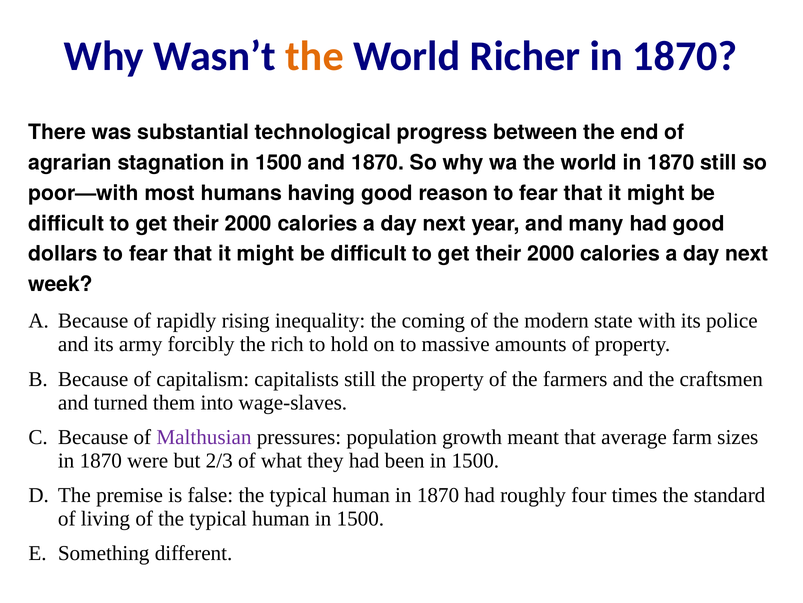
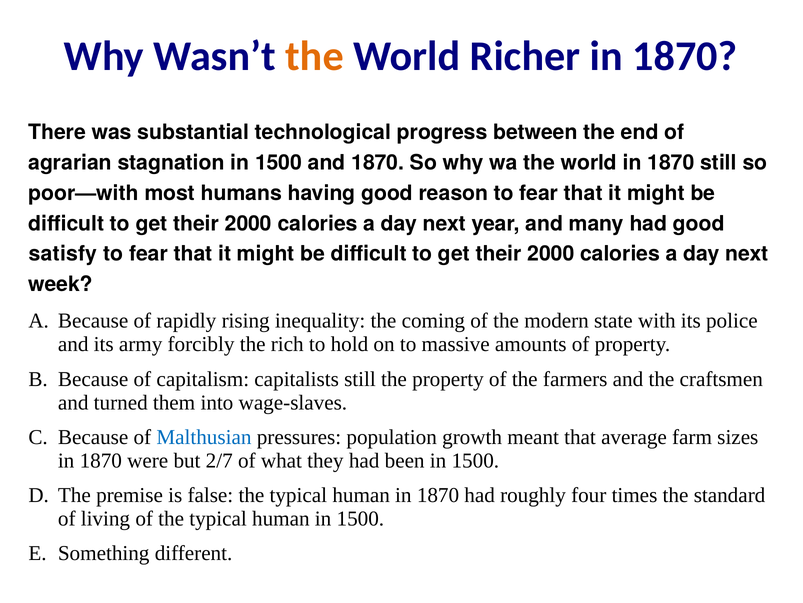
dollars: dollars -> satisfy
Malthusian colour: purple -> blue
2/3: 2/3 -> 2/7
